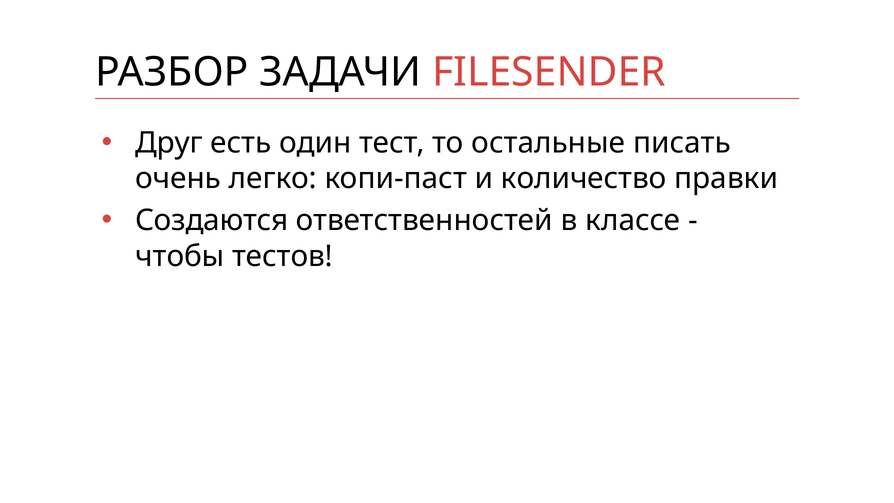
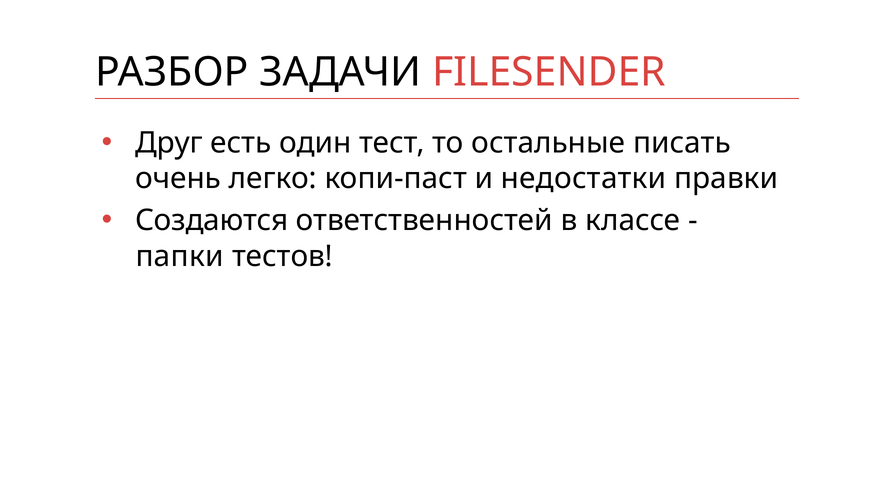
количество: количество -> недостатки
чтобы: чтобы -> папки
